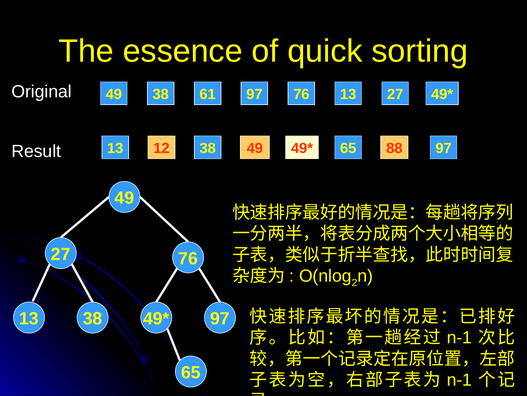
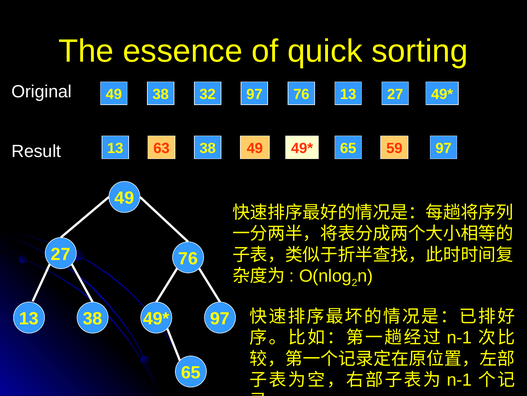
61: 61 -> 32
12: 12 -> 63
88: 88 -> 59
